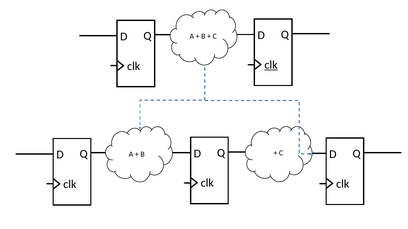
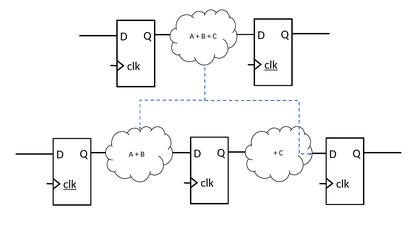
clk at (70, 185) underline: none -> present
